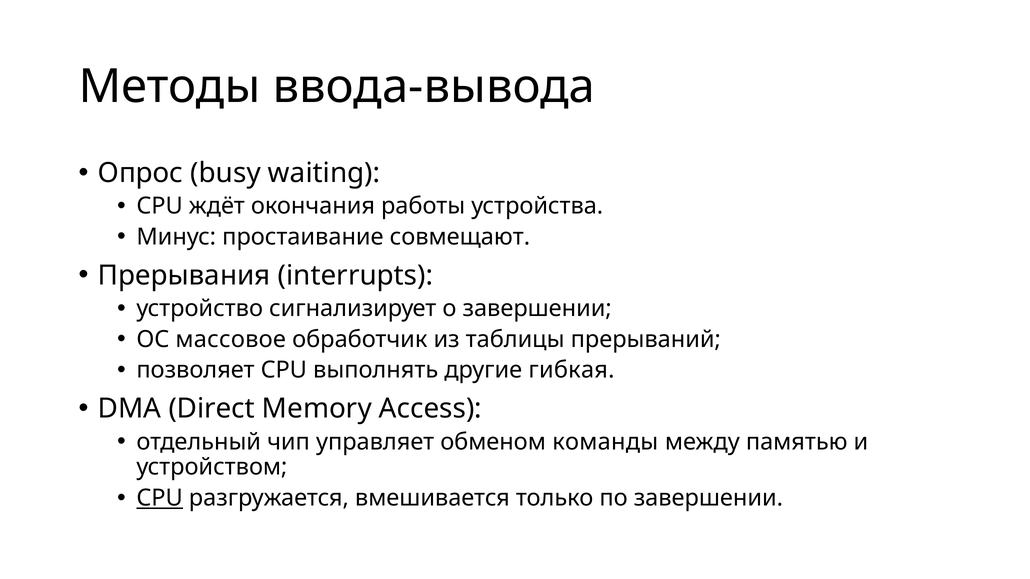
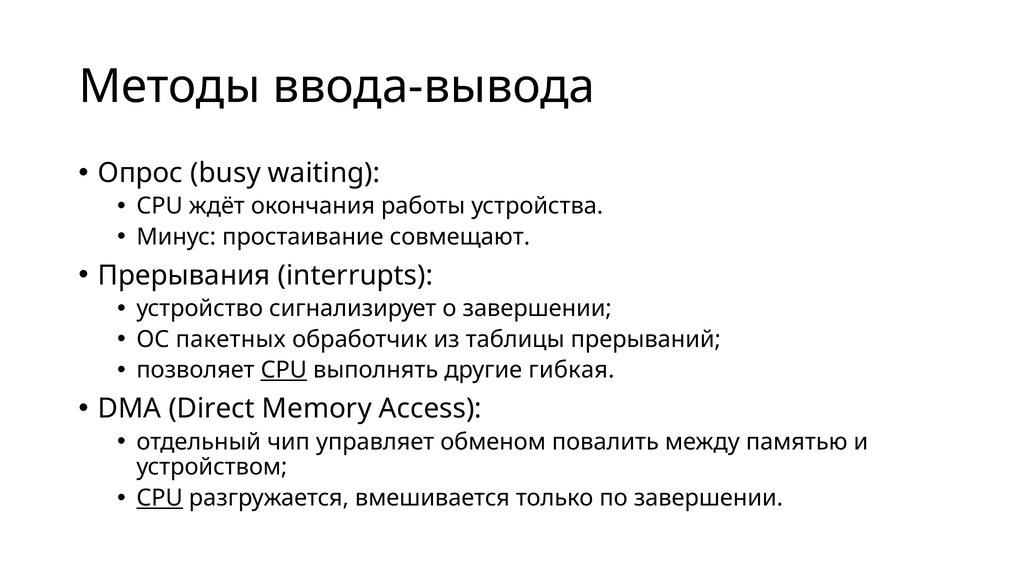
массовое: массовое -> пакетных
CPU at (284, 370) underline: none -> present
команды: команды -> повалить
